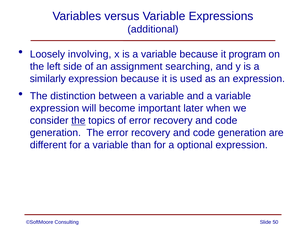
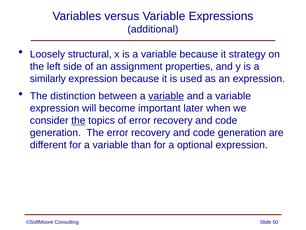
involving: involving -> structural
program: program -> strategy
searching: searching -> properties
variable at (166, 96) underline: none -> present
